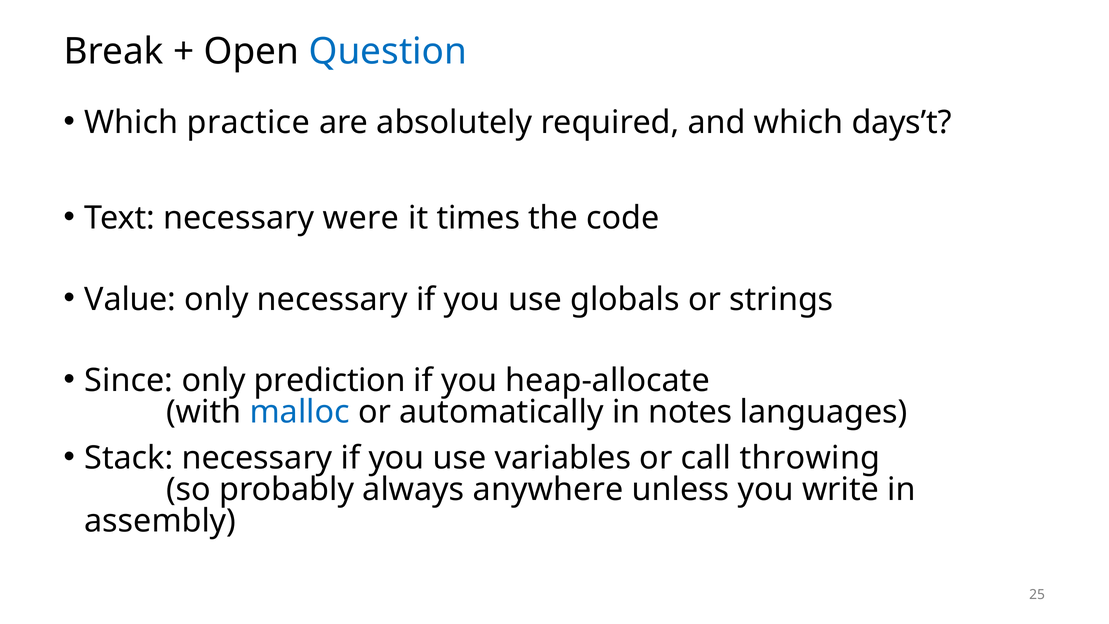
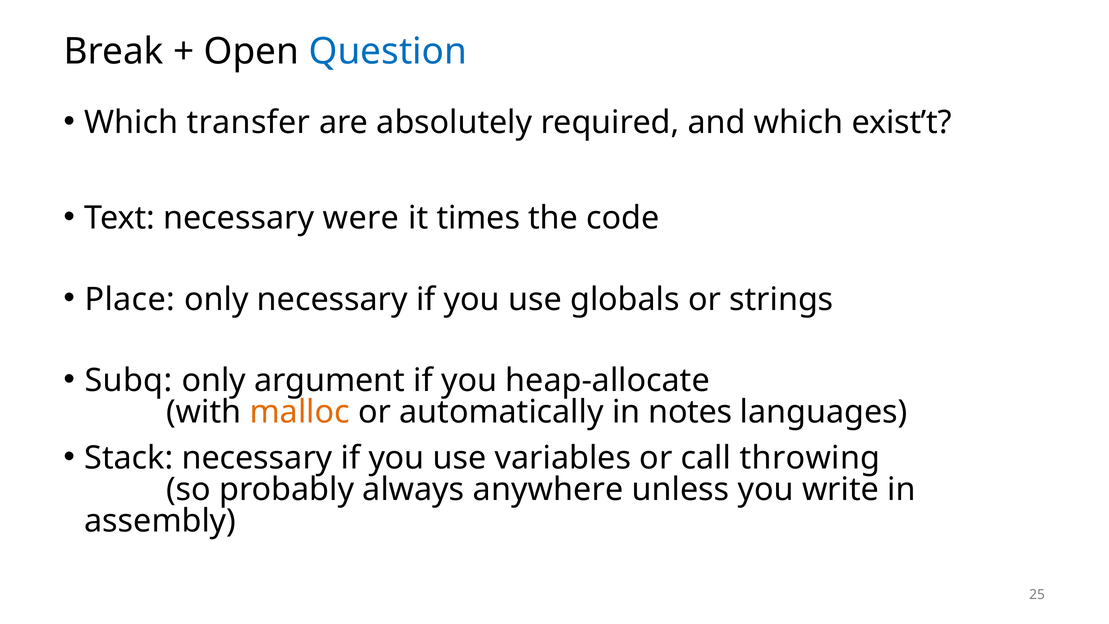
practice: practice -> transfer
days’t: days’t -> exist’t
Value: Value -> Place
Since: Since -> Subq
prediction: prediction -> argument
malloc colour: blue -> orange
